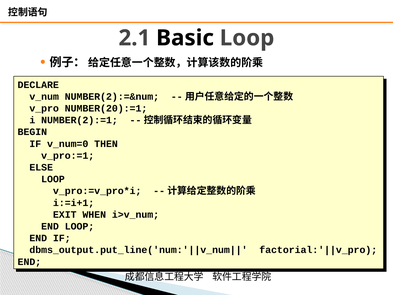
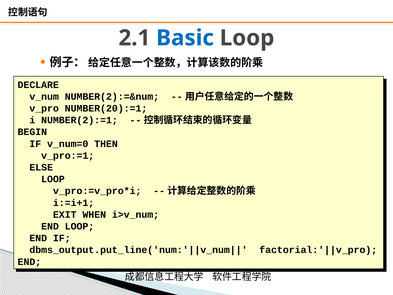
Basic colour: black -> blue
